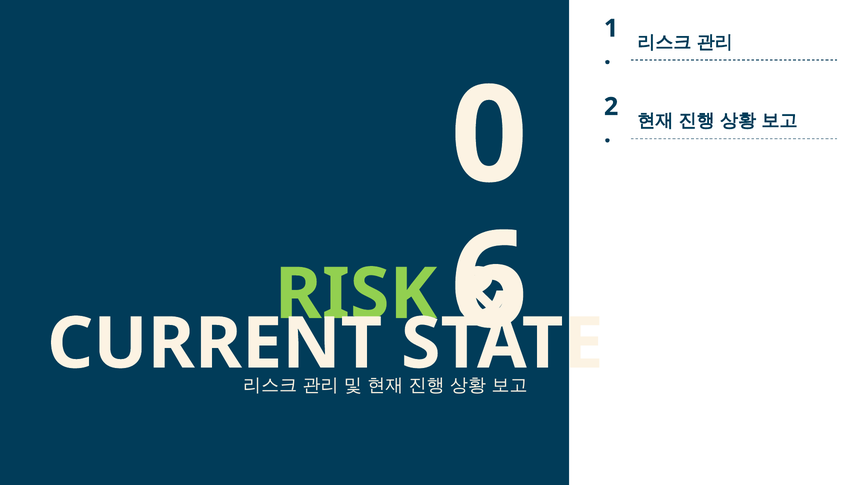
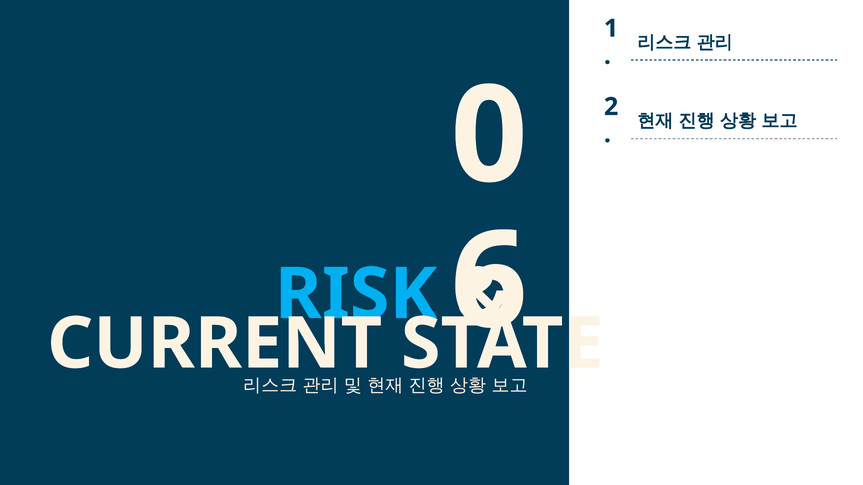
RISK colour: light green -> light blue
